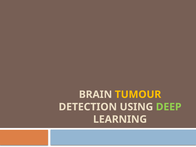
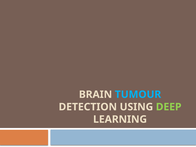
TUMOUR colour: yellow -> light blue
